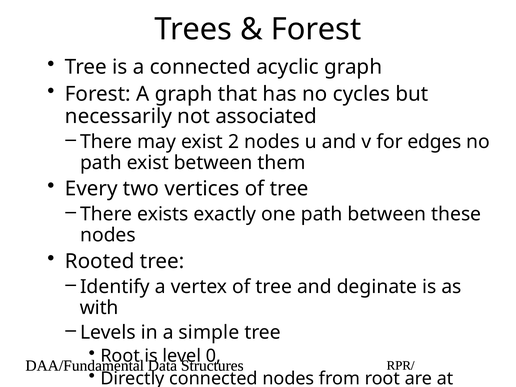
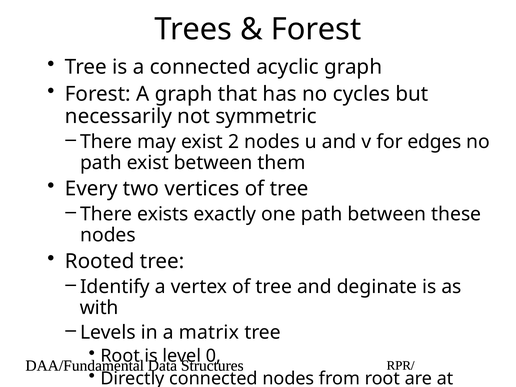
associated: associated -> symmetric
simple: simple -> matrix
